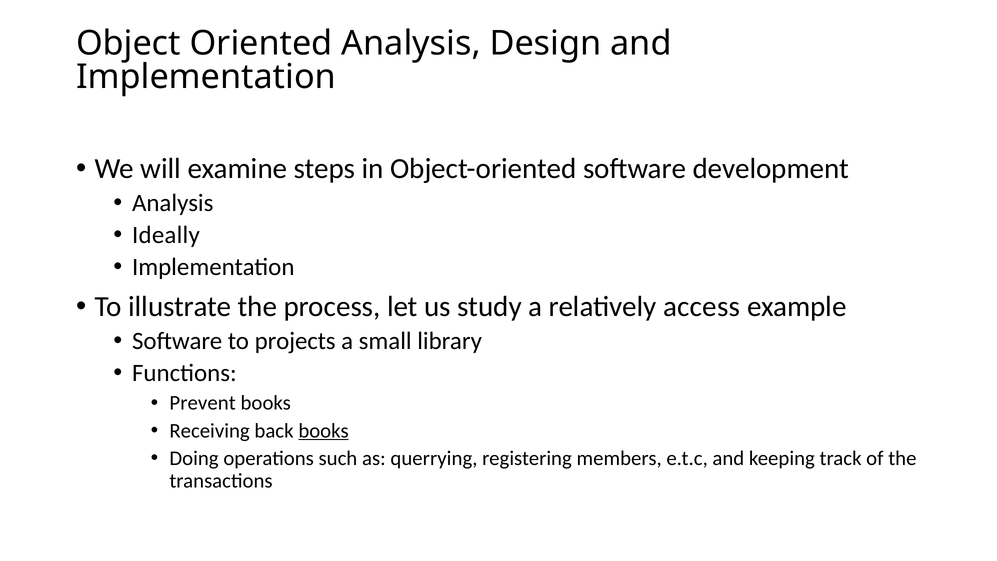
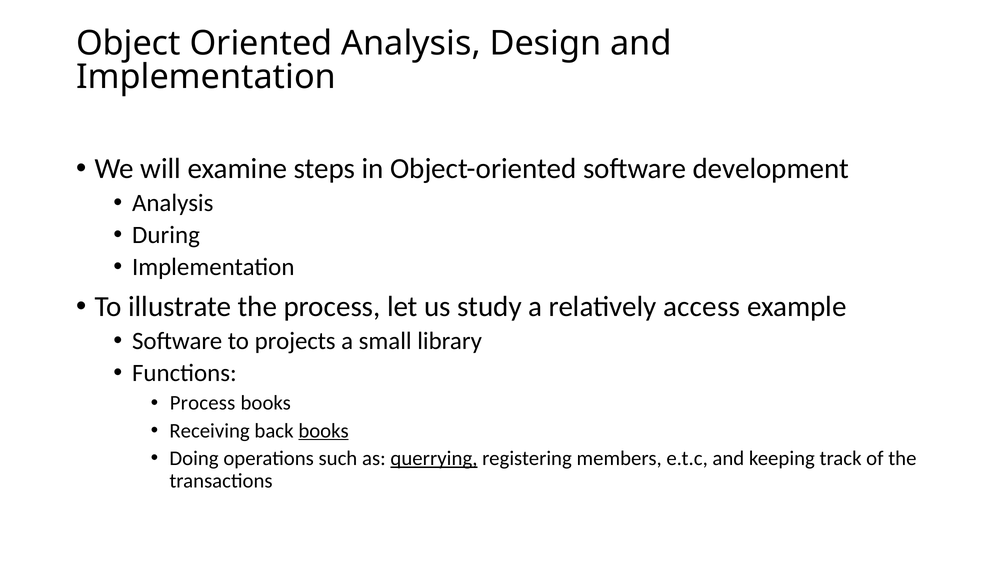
Ideally: Ideally -> During
Prevent at (203, 403): Prevent -> Process
querrying underline: none -> present
